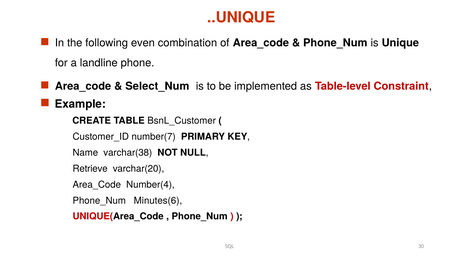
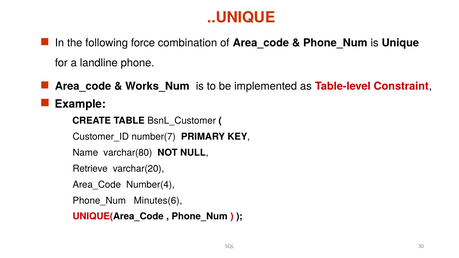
even: even -> force
Select_Num: Select_Num -> Works_Num
varchar(38: varchar(38 -> varchar(80
